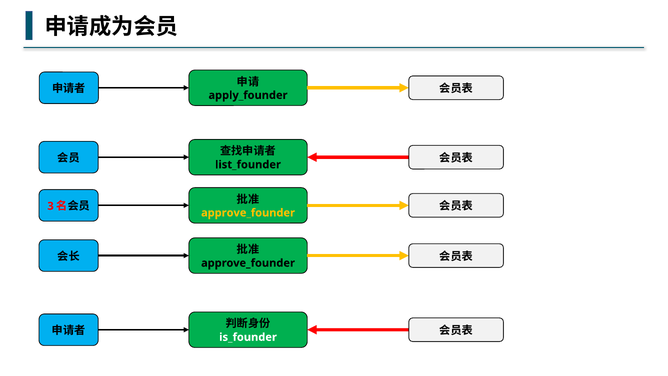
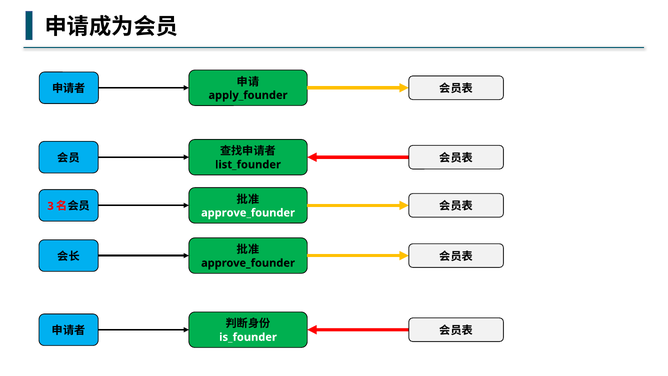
approve_founder at (248, 213) colour: yellow -> white
